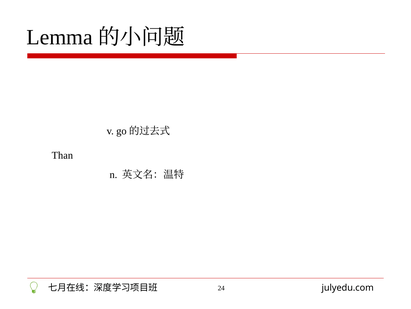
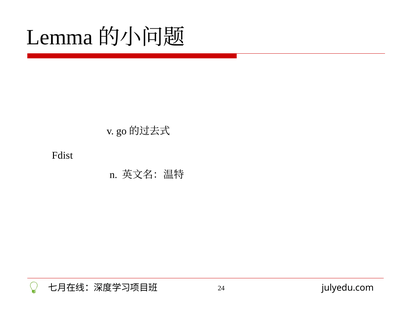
Than: Than -> Fdist
